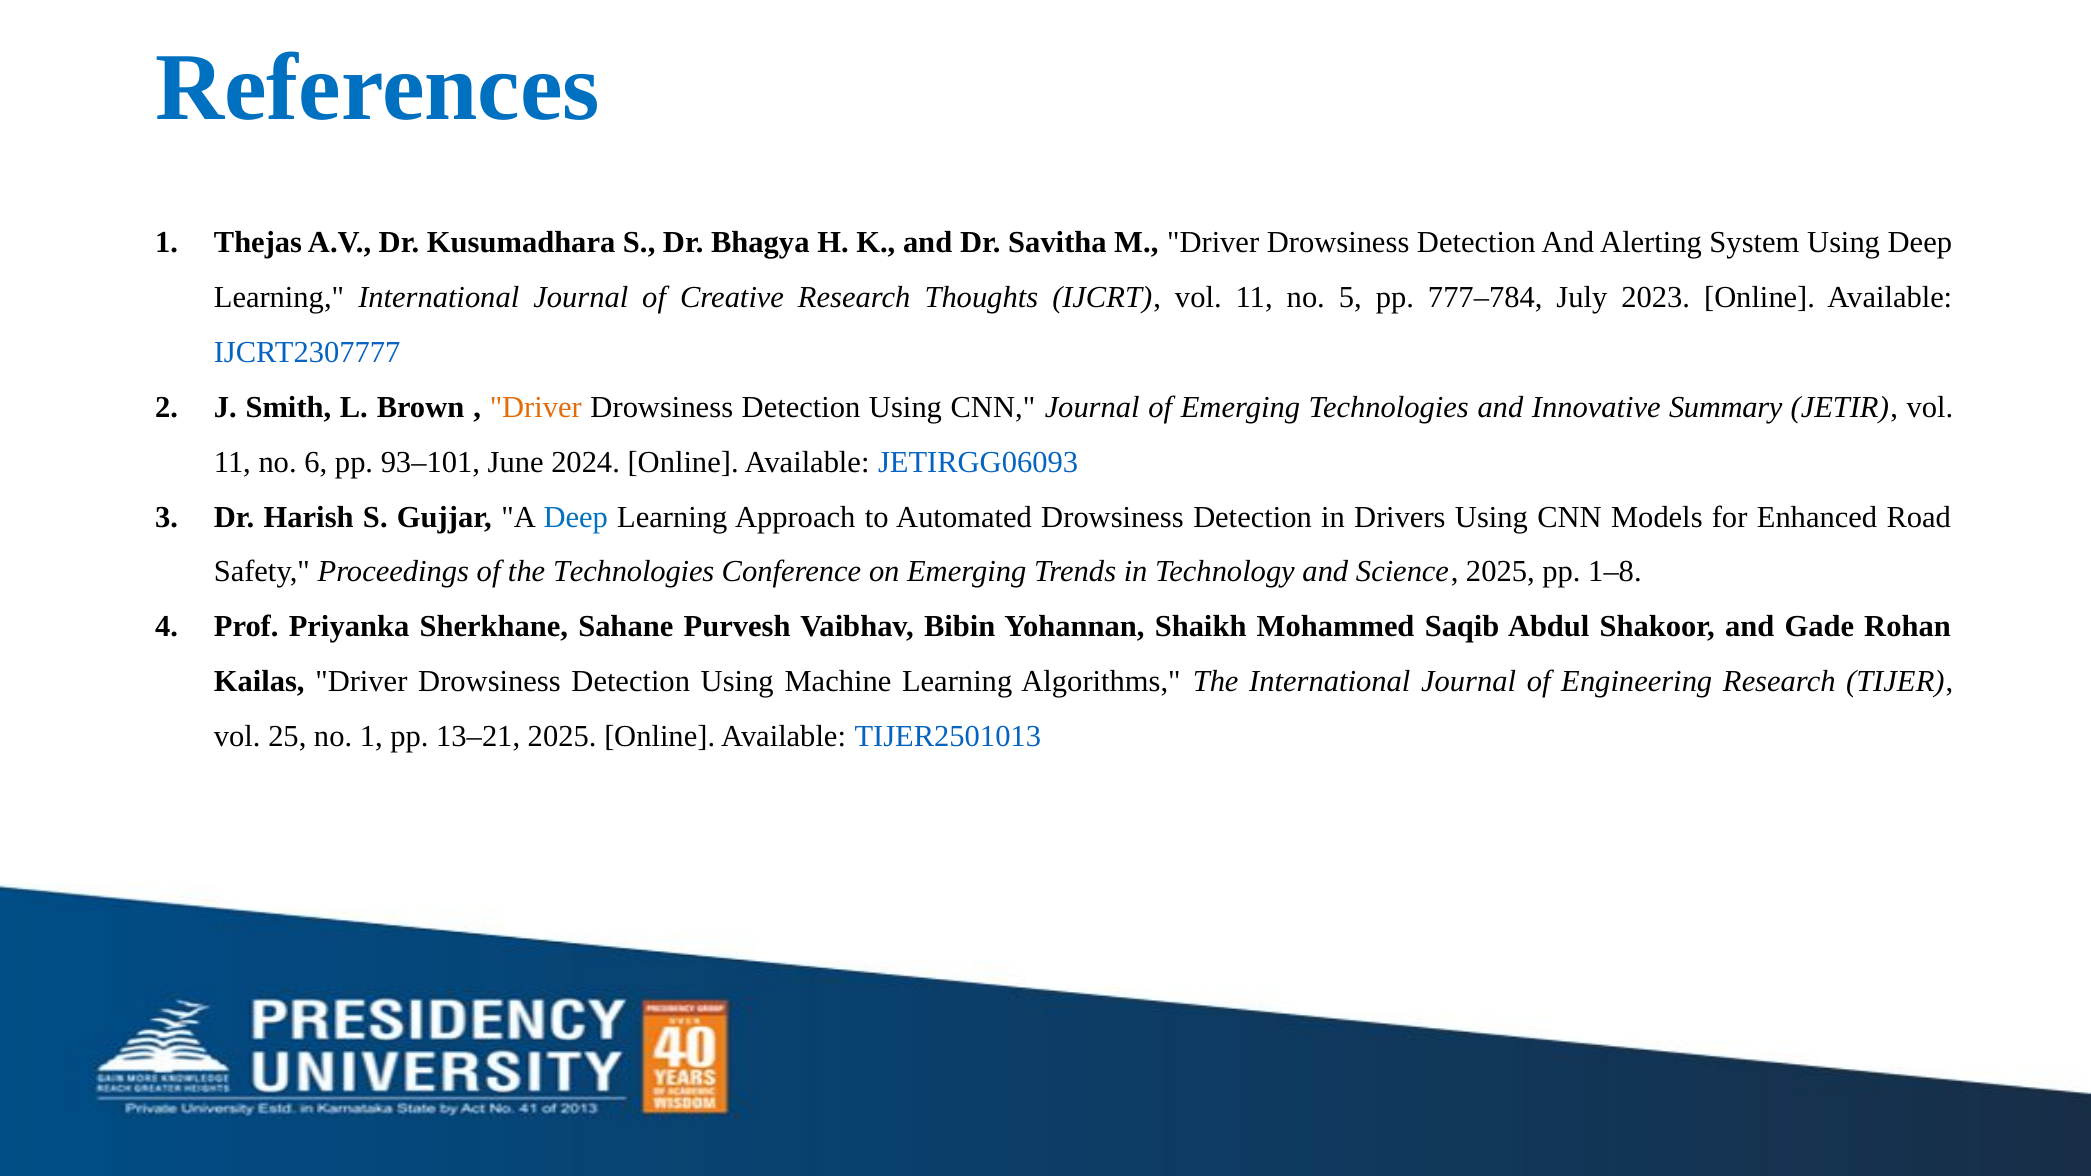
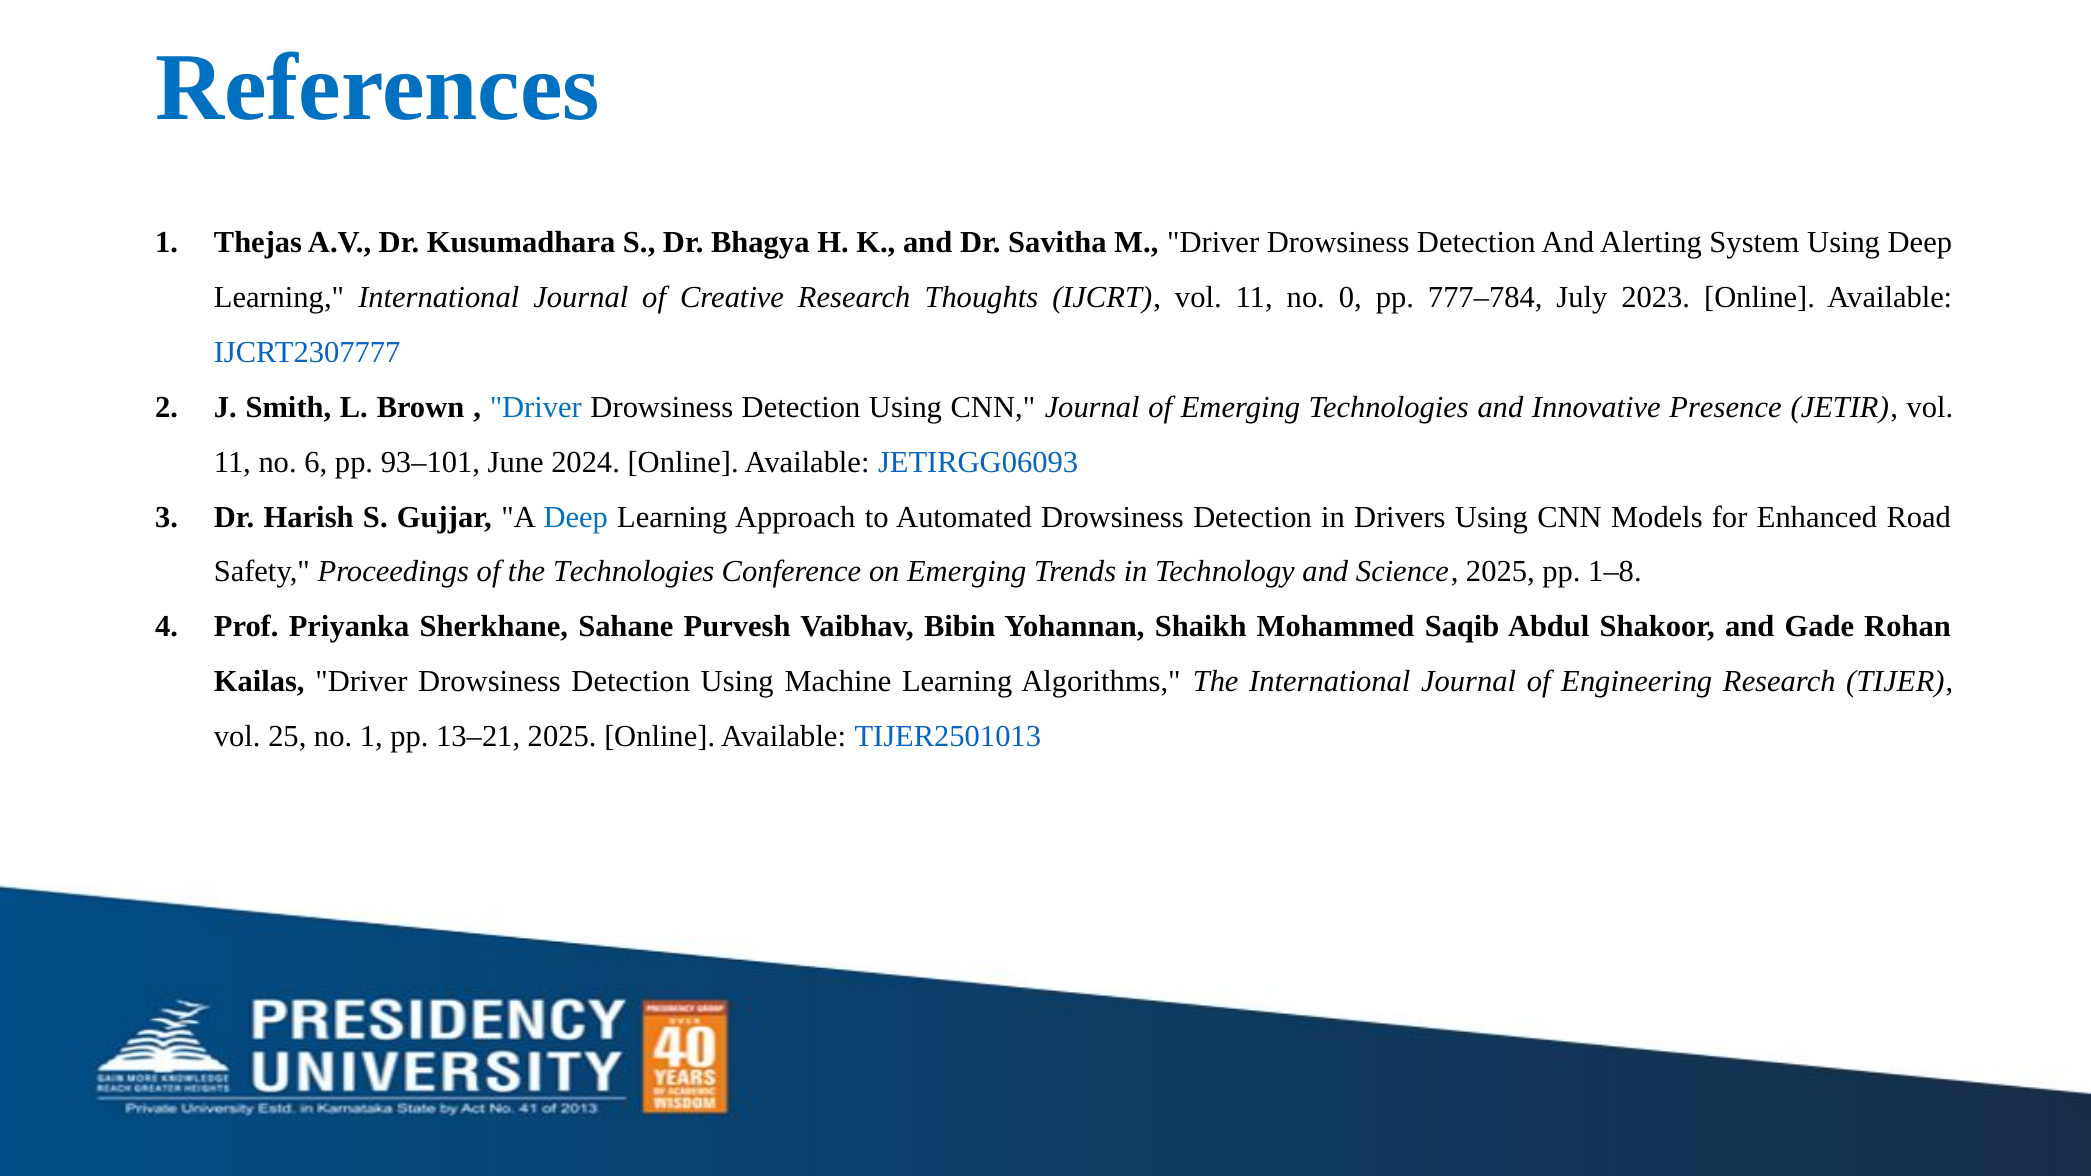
5: 5 -> 0
Driver at (536, 407) colour: orange -> blue
Summary: Summary -> Presence
